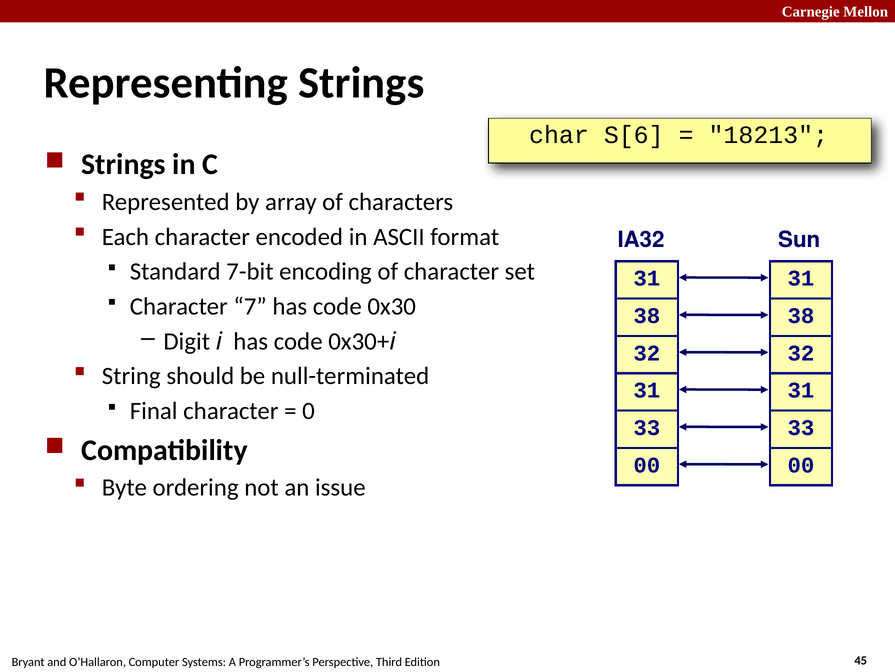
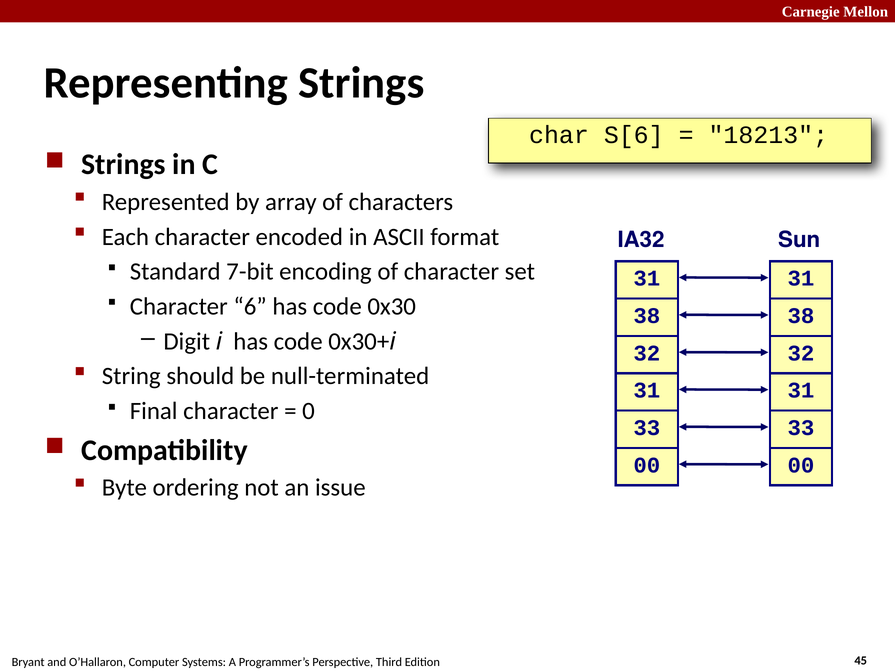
7: 7 -> 6
